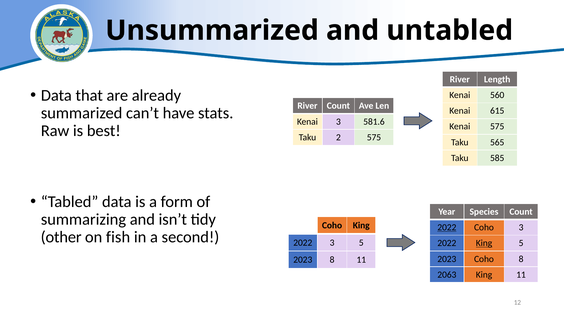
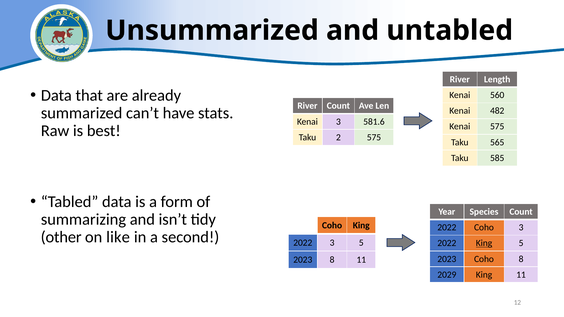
615: 615 -> 482
2022 at (447, 228) underline: present -> none
fish: fish -> like
2063: 2063 -> 2029
